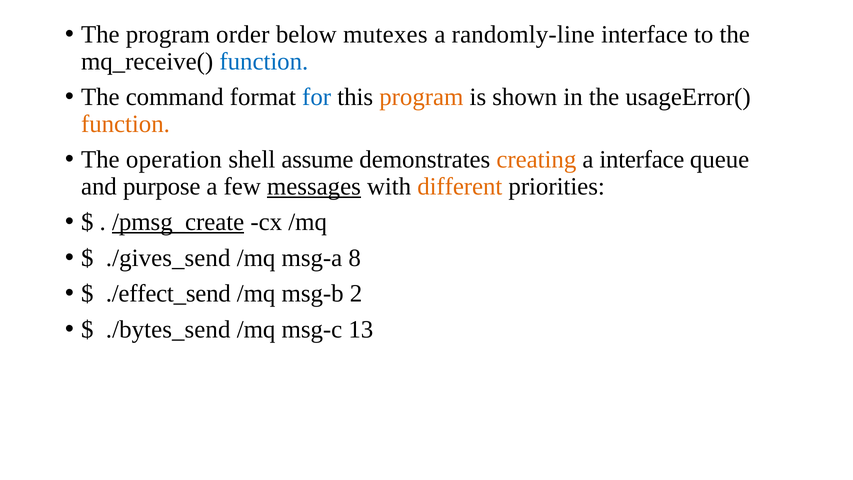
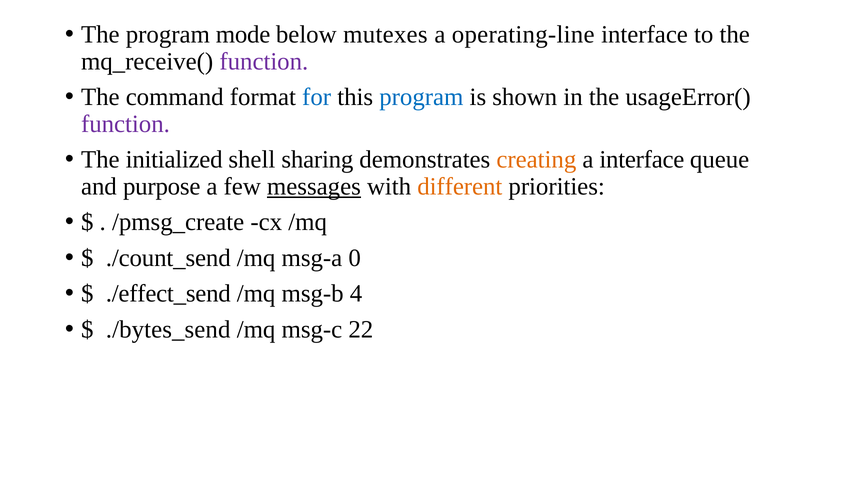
order: order -> mode
randomly-line: randomly-line -> operating-line
function at (264, 61) colour: blue -> purple
program at (421, 97) colour: orange -> blue
function at (125, 124) colour: orange -> purple
operation: operation -> initialized
assume: assume -> sharing
/pmsg_create underline: present -> none
./gives_send: ./gives_send -> ./count_send
8: 8 -> 0
2: 2 -> 4
13: 13 -> 22
